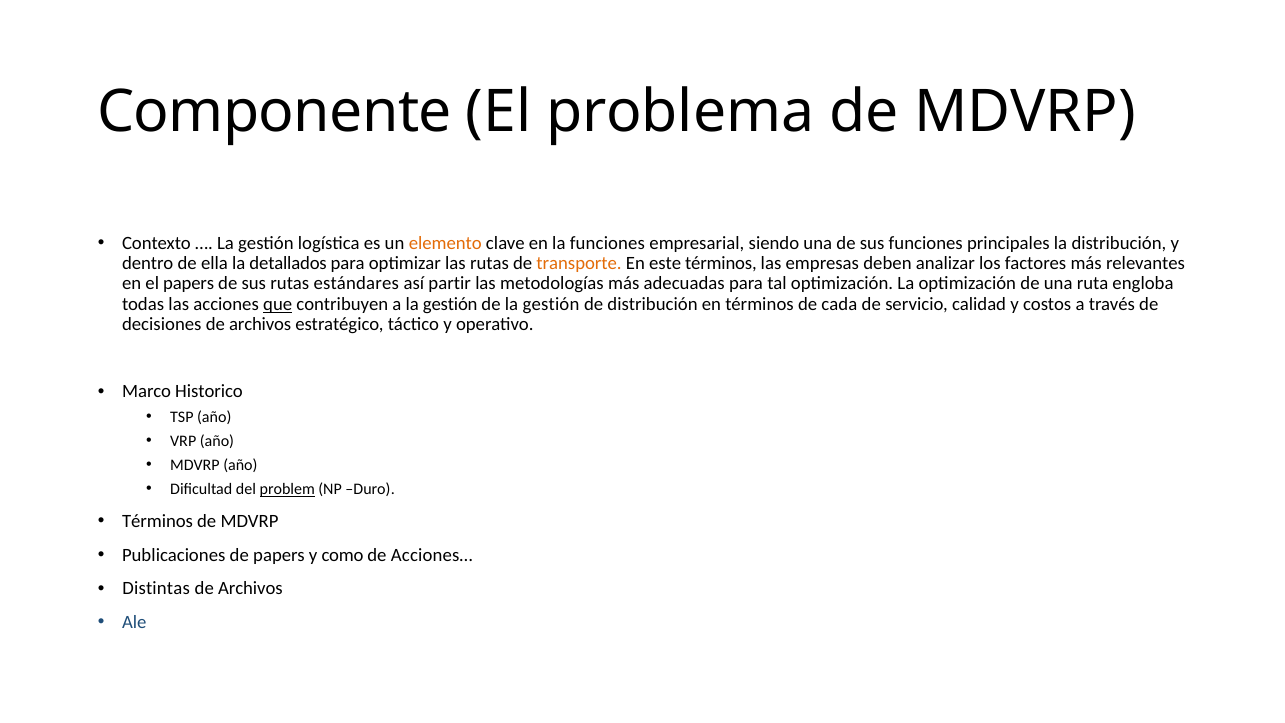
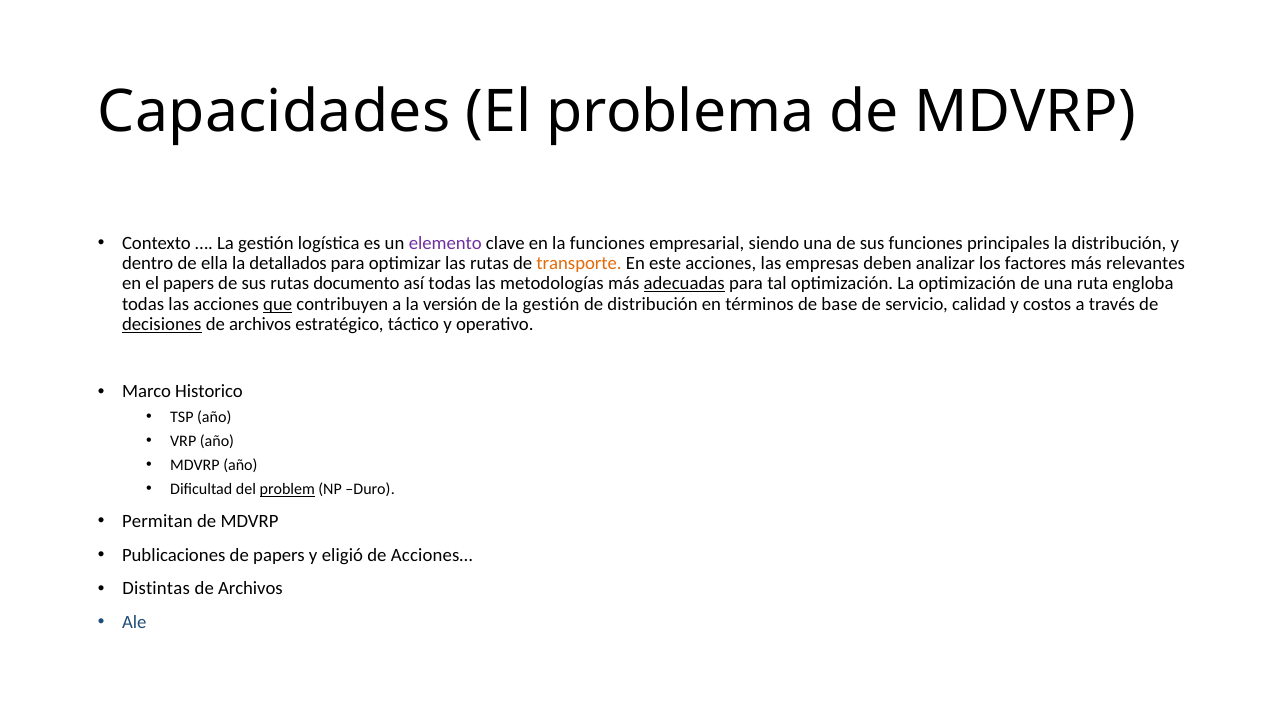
Componente: Componente -> Capacidades
elemento colour: orange -> purple
este términos: términos -> acciones
estándares: estándares -> documento
así partir: partir -> todas
adecuadas underline: none -> present
a la gestión: gestión -> versión
cada: cada -> base
decisiones underline: none -> present
Términos at (158, 521): Términos -> Permitan
como: como -> eligió
